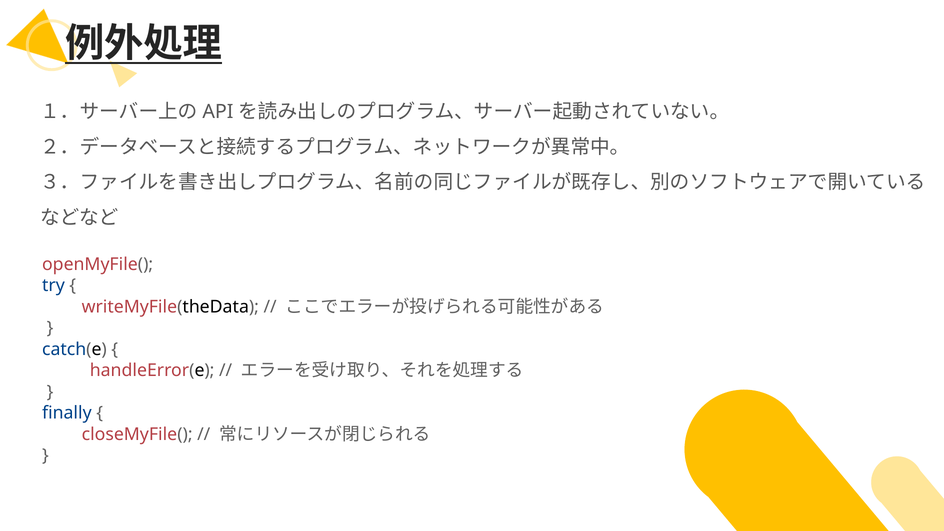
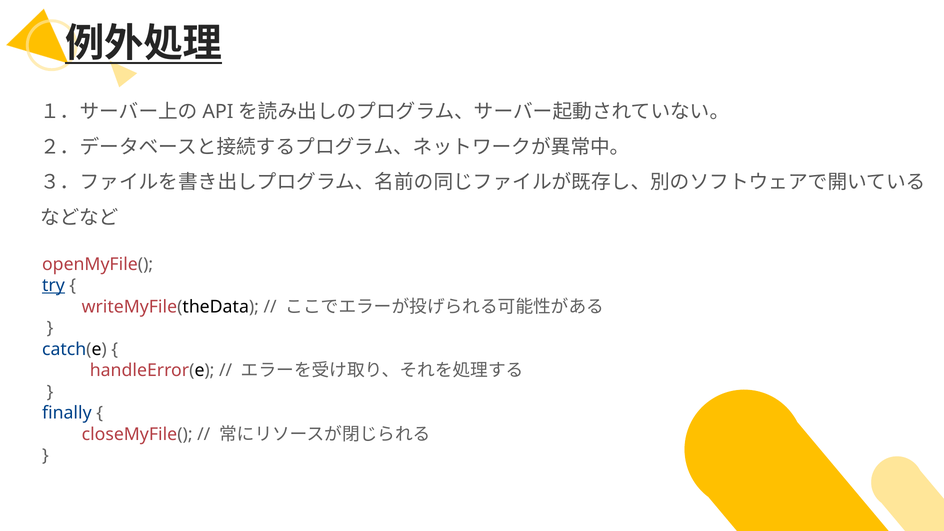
try underline: none -> present
